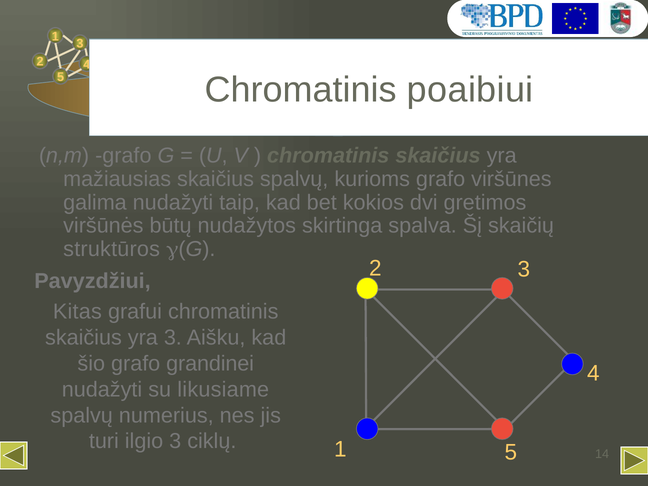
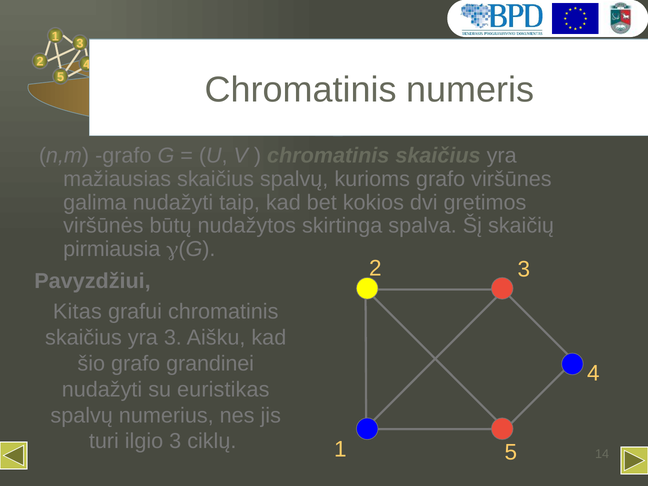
poaibiui: poaibiui -> numeris
struktūros: struktūros -> pirmiausia
likusiame: likusiame -> euristikas
